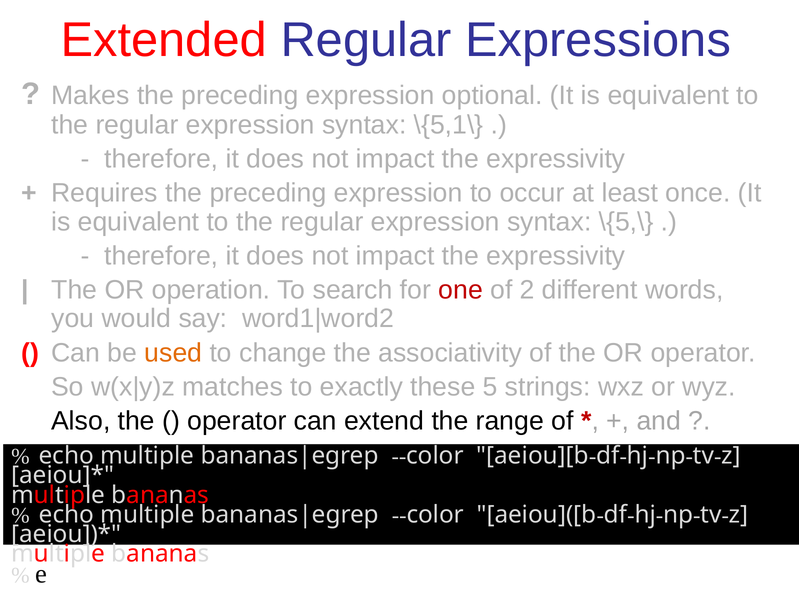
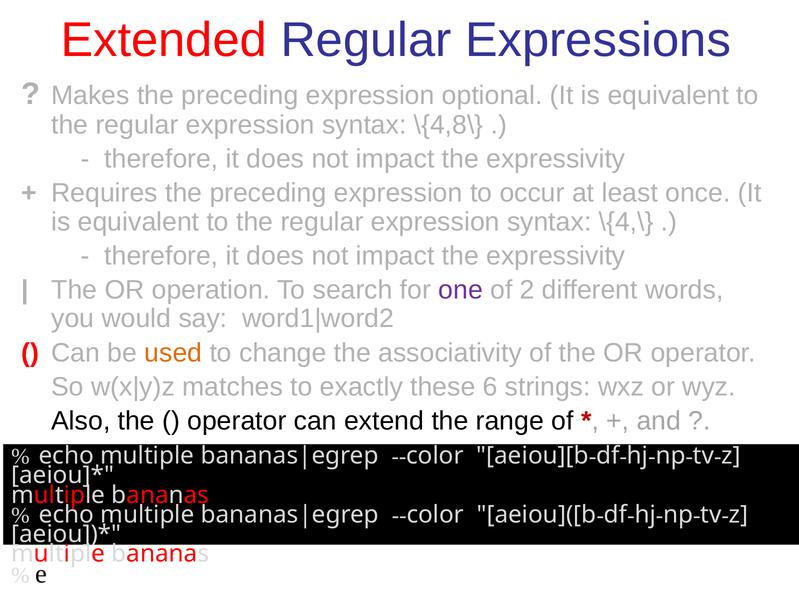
\{5,1\: \{5,1\ -> \{4,8\
\{5,\: \{5,\ -> \{4,\
one colour: red -> purple
5: 5 -> 6
